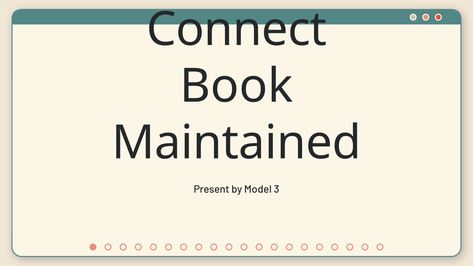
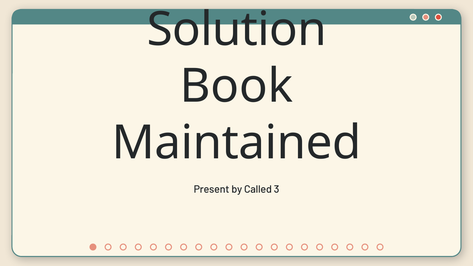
Connect: Connect -> Solution
Model: Model -> Called
